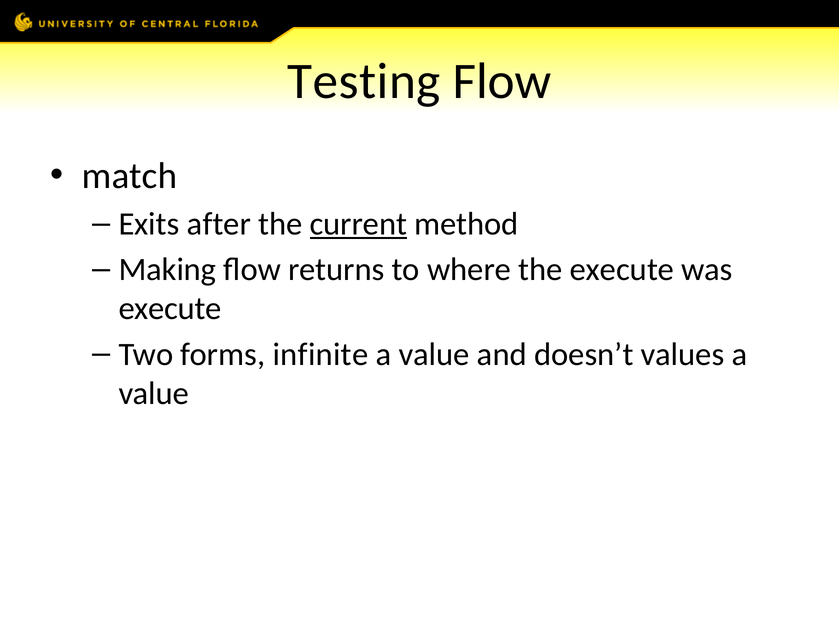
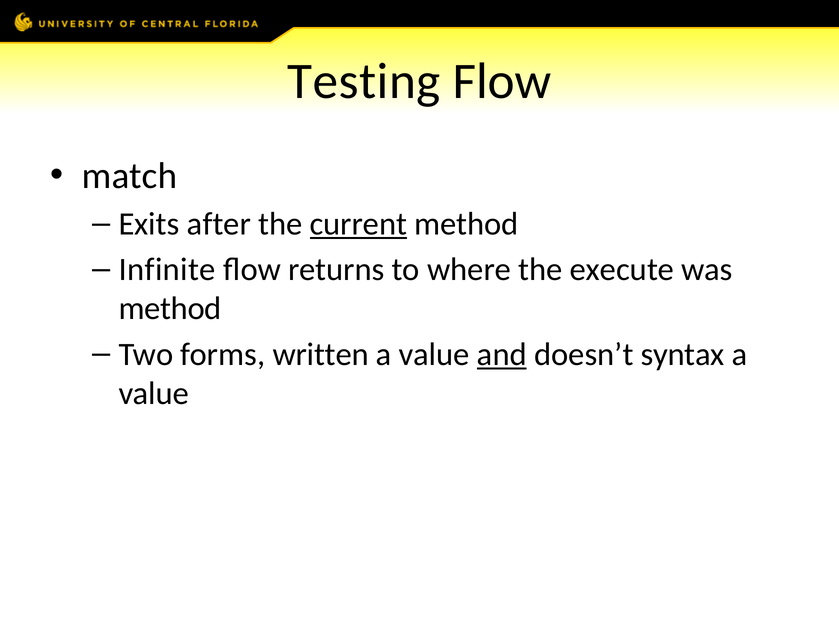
Making: Making -> Infinite
execute at (170, 309): execute -> method
infinite: infinite -> written
and underline: none -> present
values: values -> syntax
